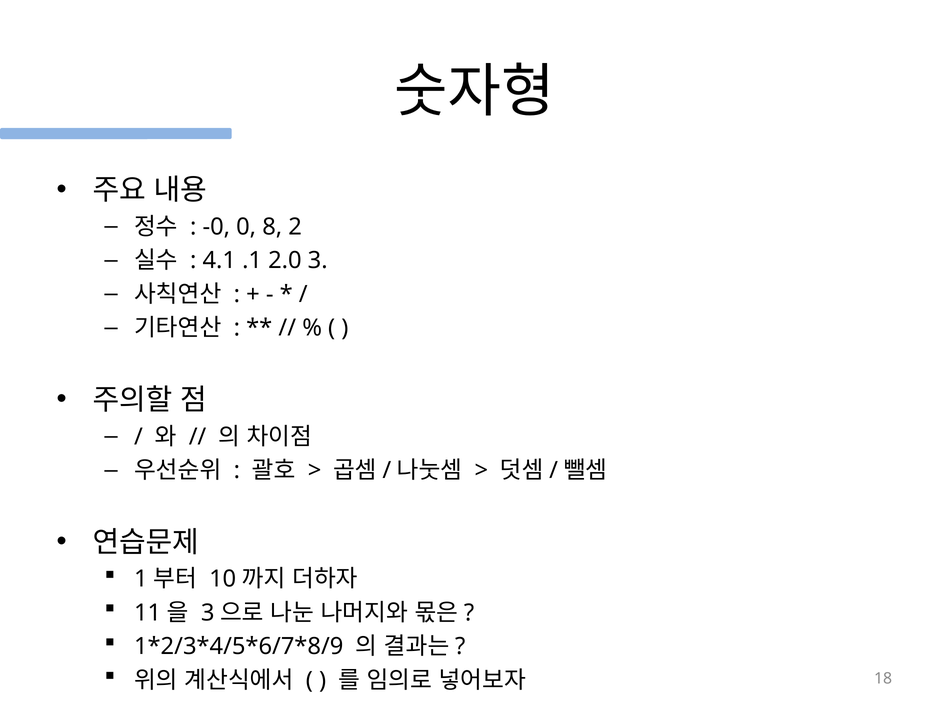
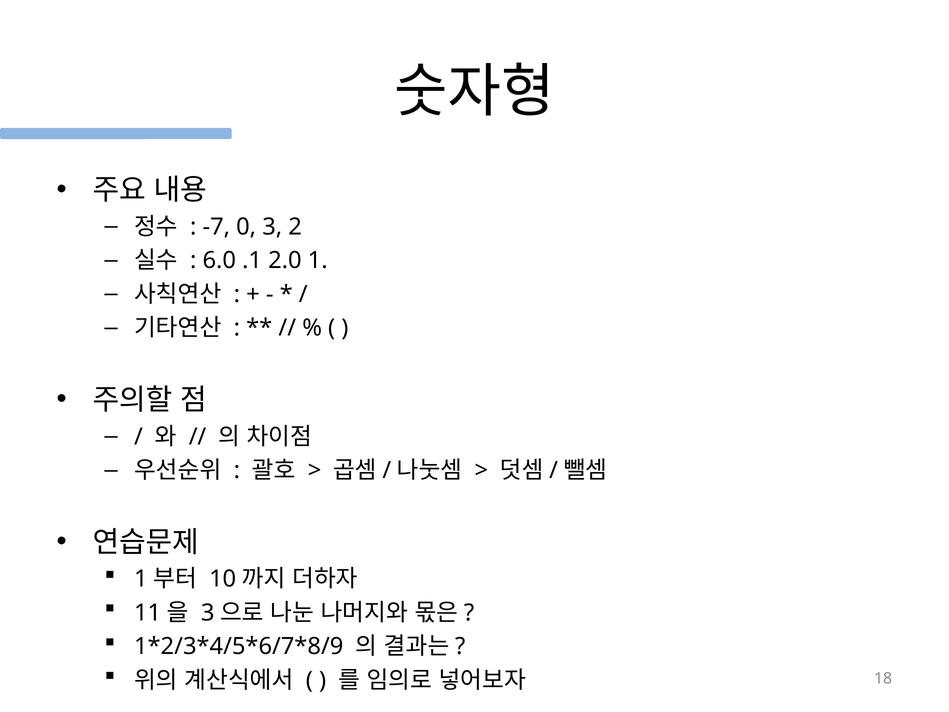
-0: -0 -> -7
8: 8 -> 3
4.1: 4.1 -> 6.0
3: 3 -> 1
